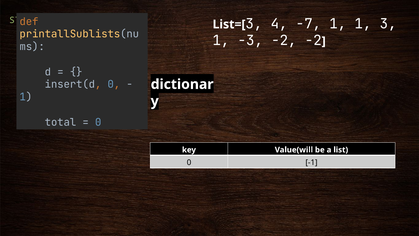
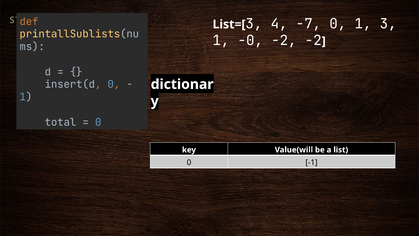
-7 1: 1 -> 0
-3: -3 -> -0
